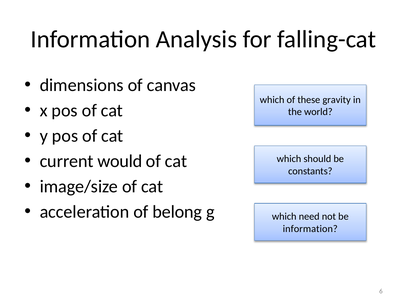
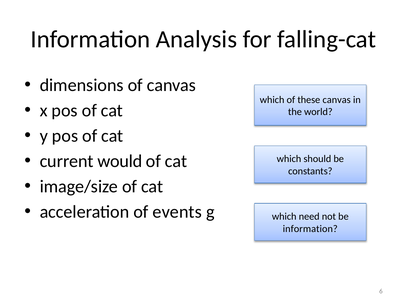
these gravity: gravity -> canvas
belong: belong -> events
